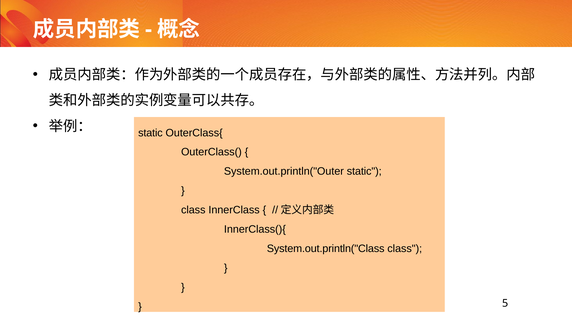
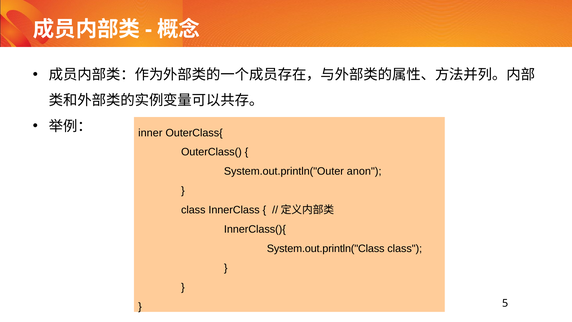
static at (150, 133): static -> inner
System.out.println("Outer static: static -> anon
